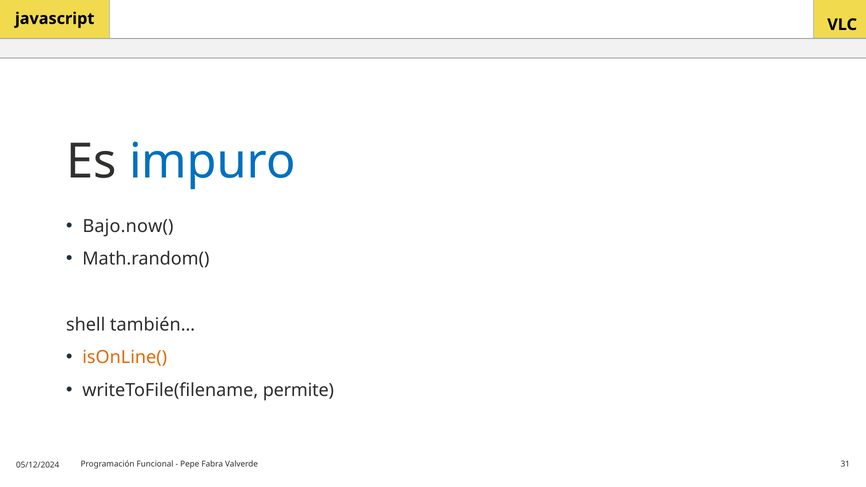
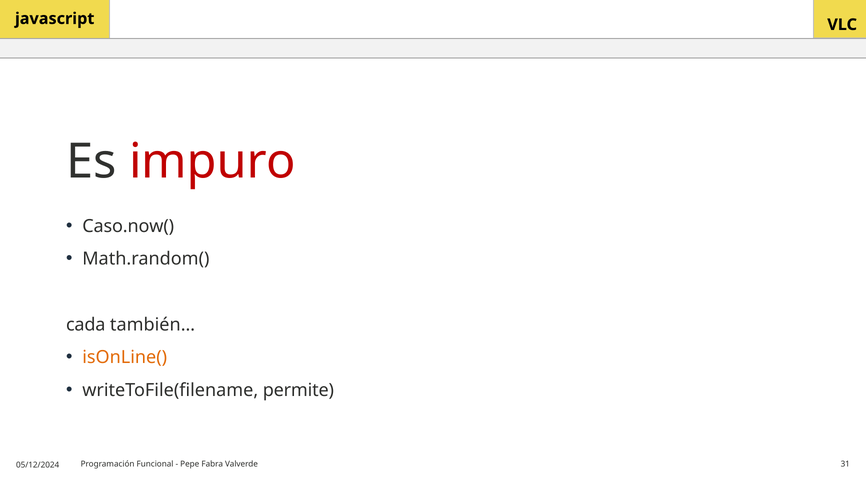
impuro colour: blue -> red
Bajo.now(: Bajo.now( -> Caso.now(
shell: shell -> cada
